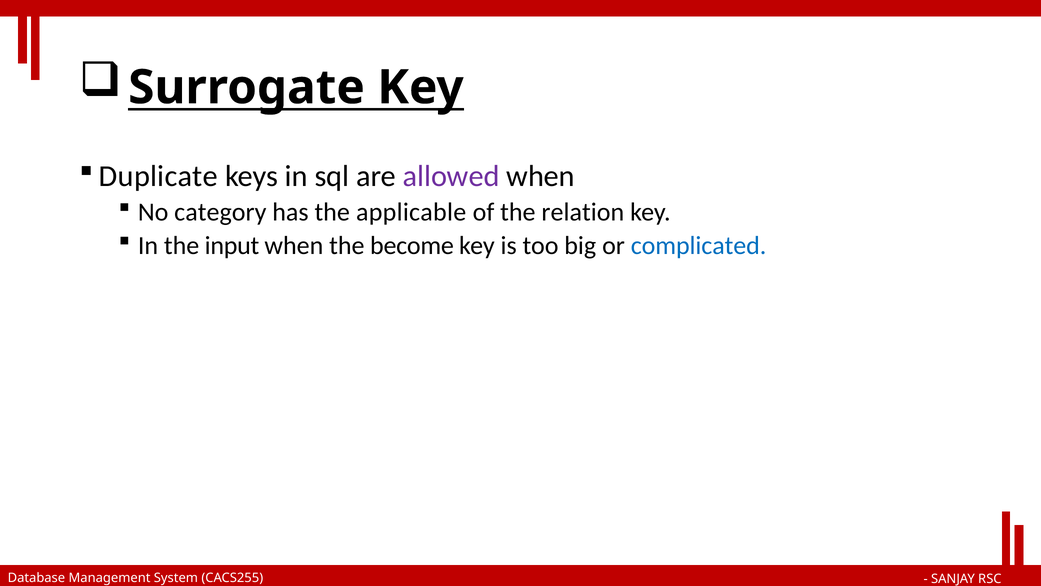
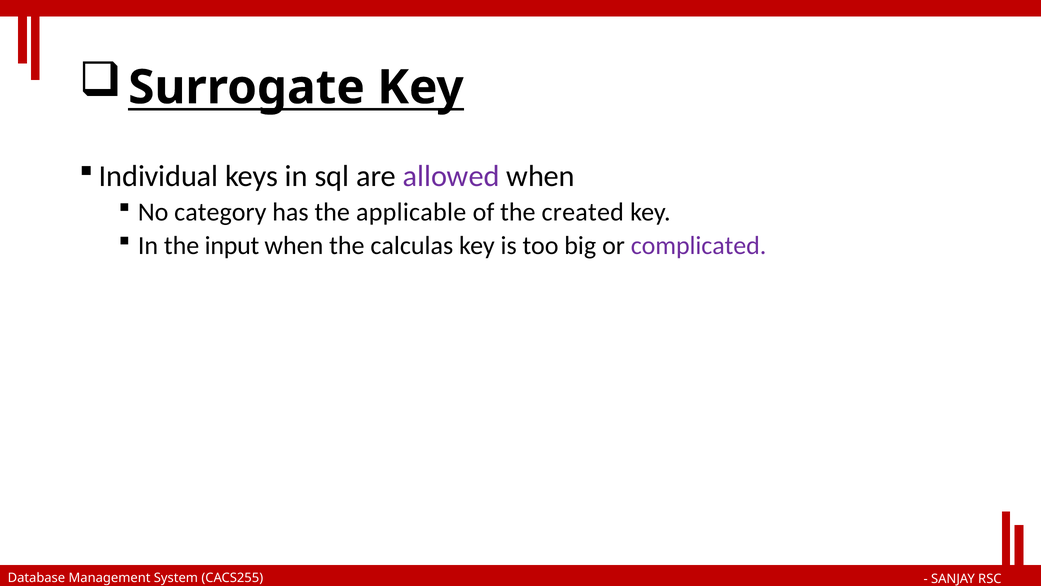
Duplicate: Duplicate -> Individual
relation: relation -> created
become: become -> calculas
complicated colour: blue -> purple
